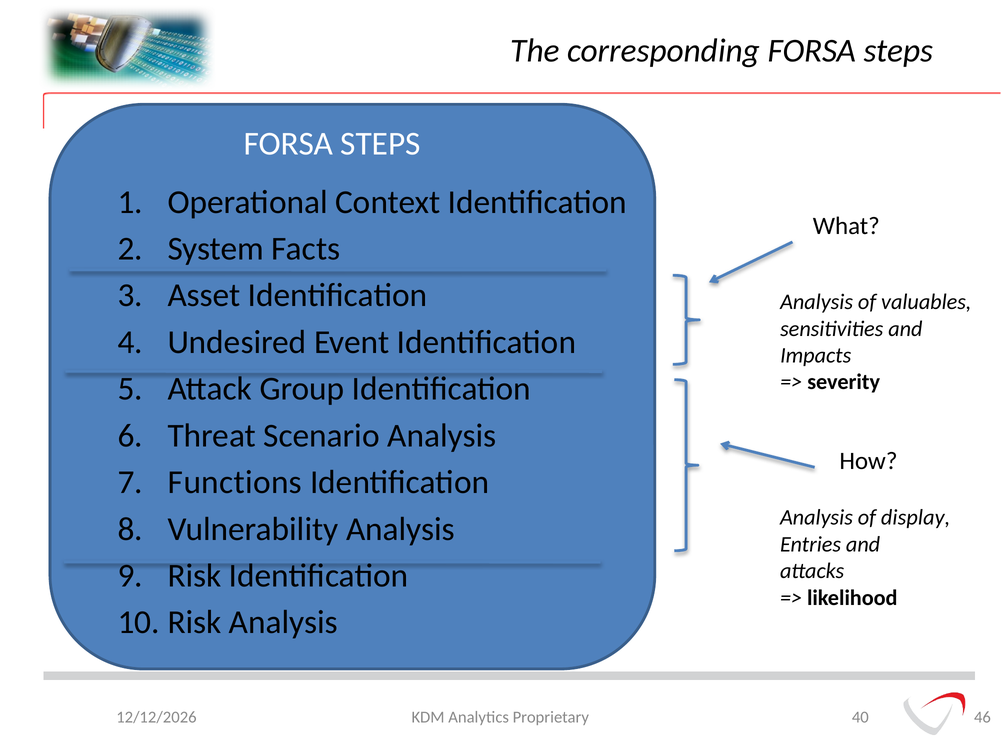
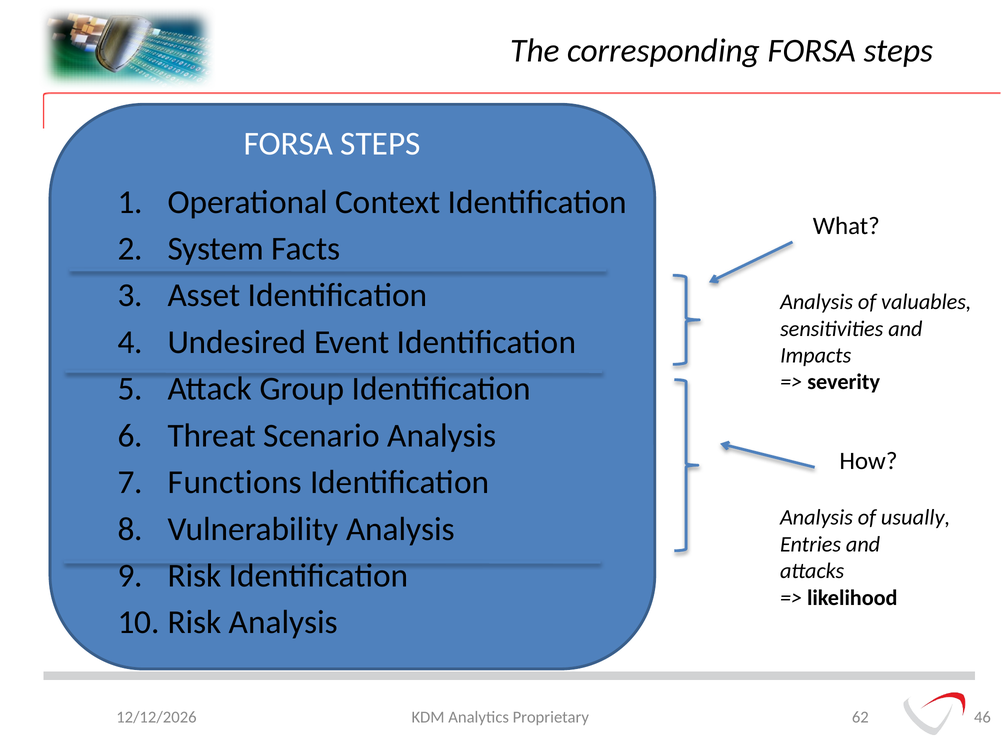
display: display -> usually
40: 40 -> 62
